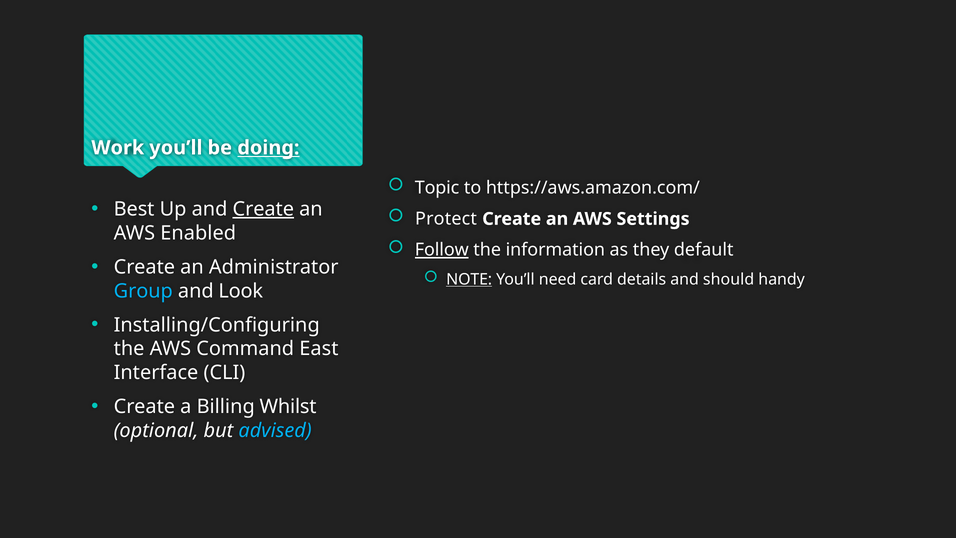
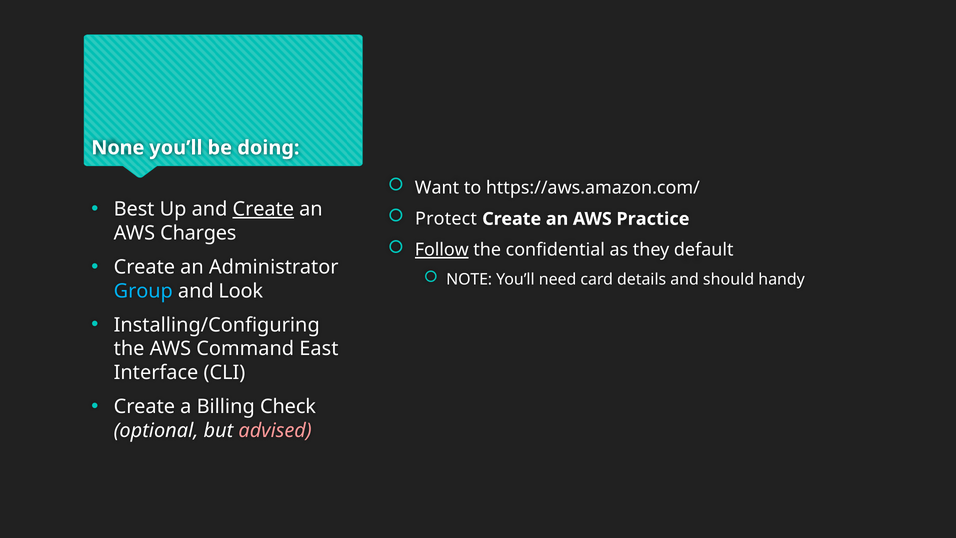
Work: Work -> None
doing underline: present -> none
Topic: Topic -> Want
Settings: Settings -> Practice
Enabled: Enabled -> Charges
information: information -> confidential
NOTE underline: present -> none
Whilst: Whilst -> Check
advised colour: light blue -> pink
